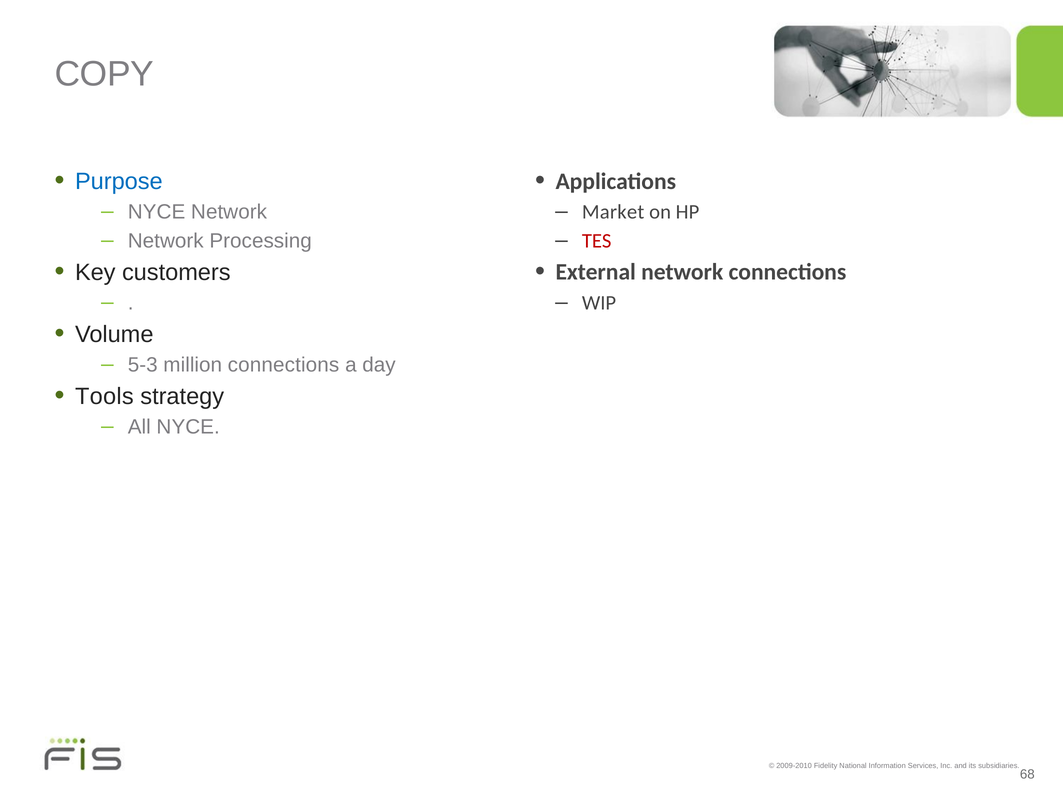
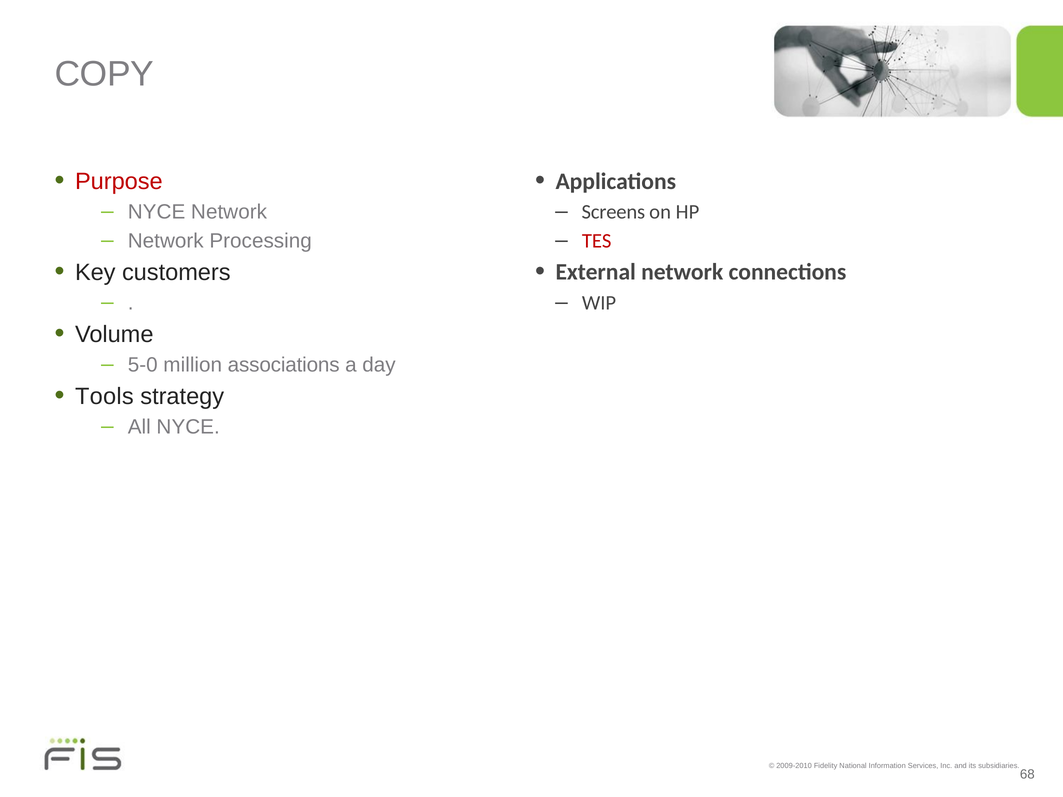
Purpose colour: blue -> red
Market: Market -> Screens
5-3: 5-3 -> 5-0
million connections: connections -> associations
